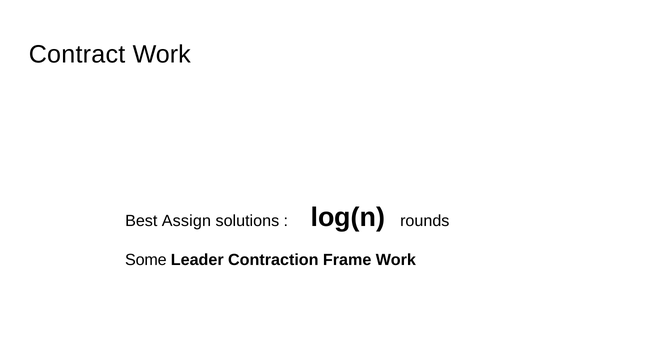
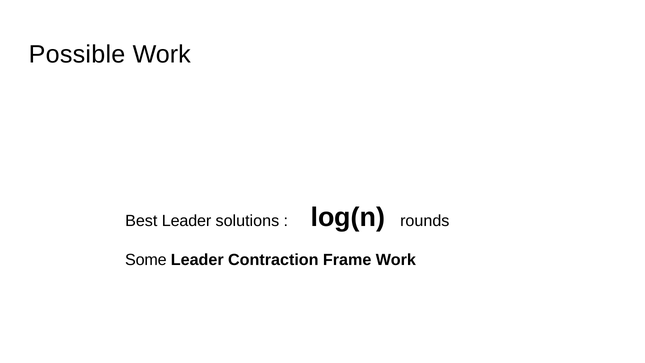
Contract: Contract -> Possible
Best Assign: Assign -> Leader
